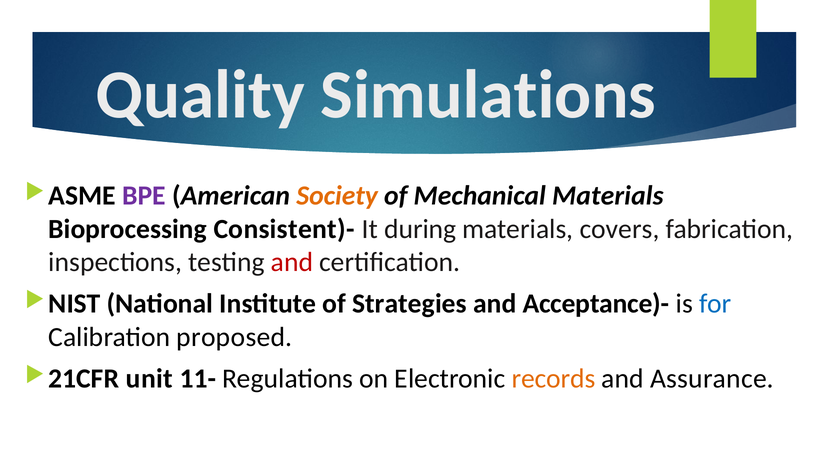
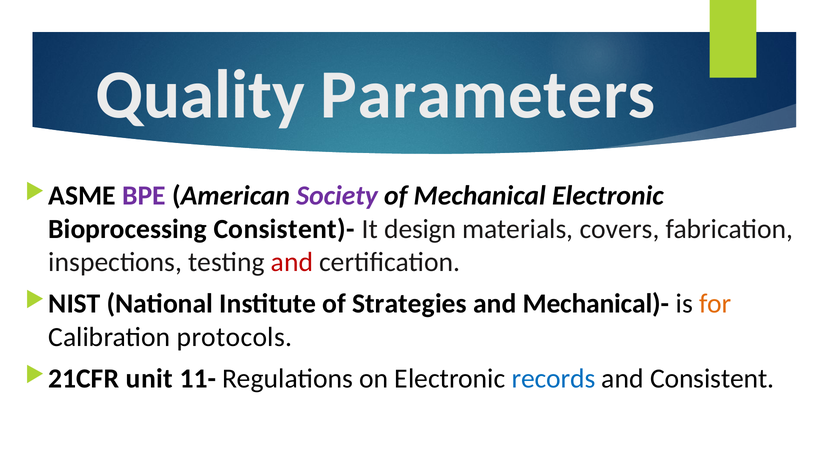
Simulations: Simulations -> Parameters
Society colour: orange -> purple
Mechanical Materials: Materials -> Electronic
during: during -> design
Acceptance)-: Acceptance)- -> Mechanical)-
for colour: blue -> orange
proposed: proposed -> protocols
records colour: orange -> blue
Assurance: Assurance -> Consistent
